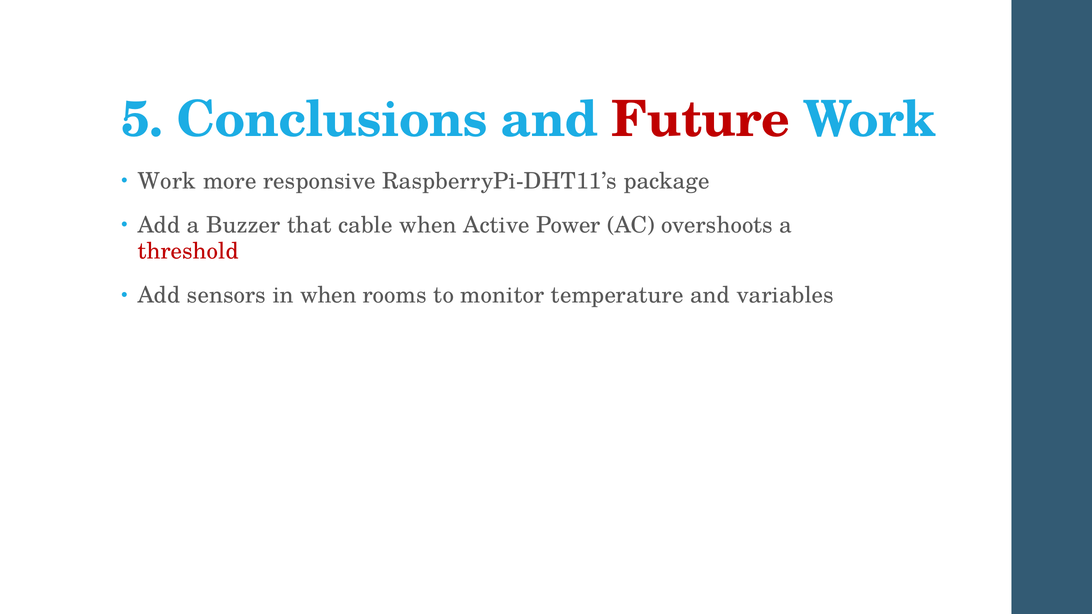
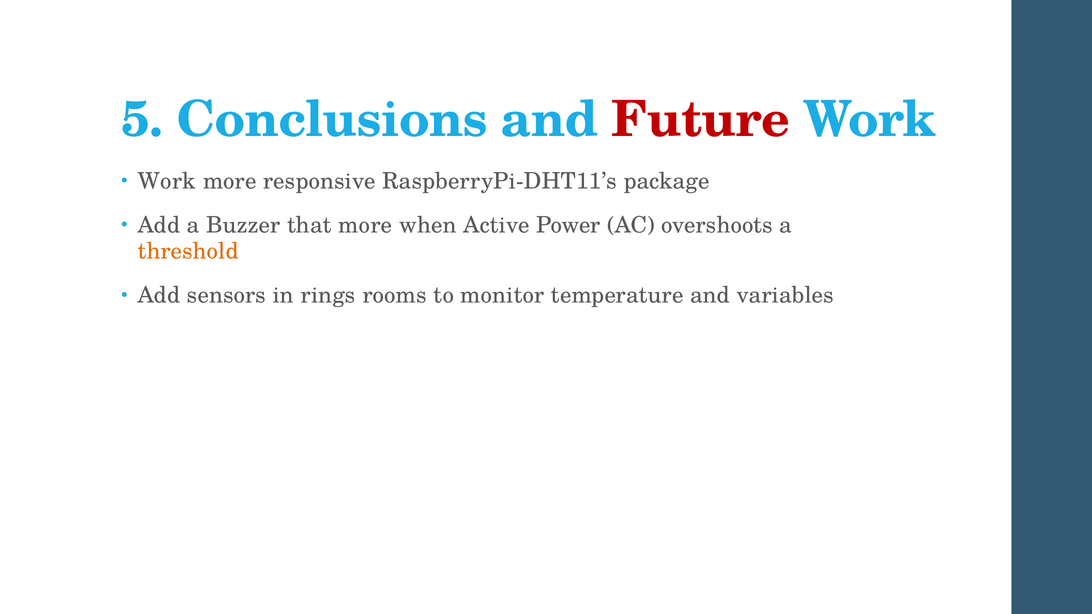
that cable: cable -> more
threshold colour: red -> orange
in when: when -> rings
